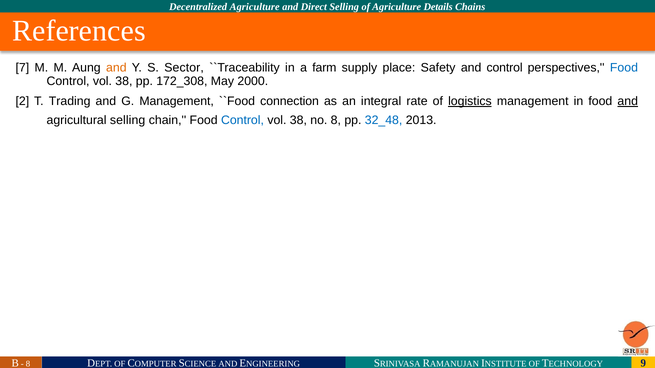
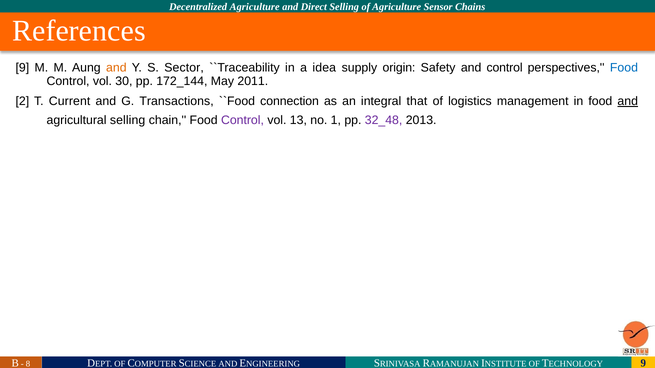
Details: Details -> Sensor
7 at (22, 68): 7 -> 9
farm: farm -> idea
place: place -> origin
38 at (124, 81): 38 -> 30
172_308: 172_308 -> 172_144
2000: 2000 -> 2011
Trading: Trading -> Current
G Management: Management -> Transactions
rate: rate -> that
logistics underline: present -> none
Control at (242, 120) colour: blue -> purple
38 at (298, 120): 38 -> 13
no 8: 8 -> 1
32_48 colour: blue -> purple
